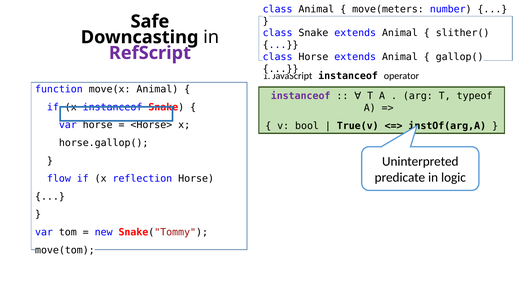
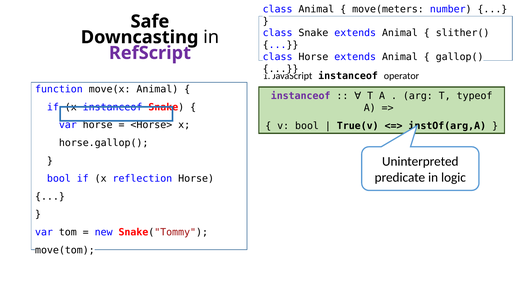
flow at (59, 178): flow -> bool
